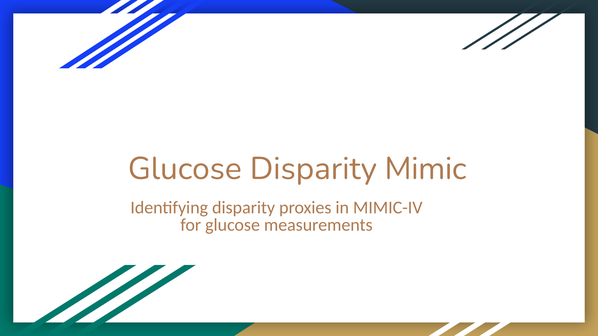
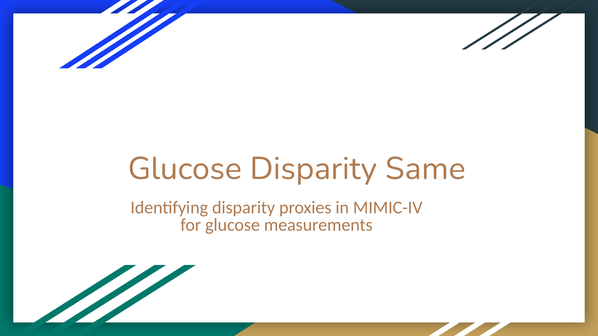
Mimic: Mimic -> Same
